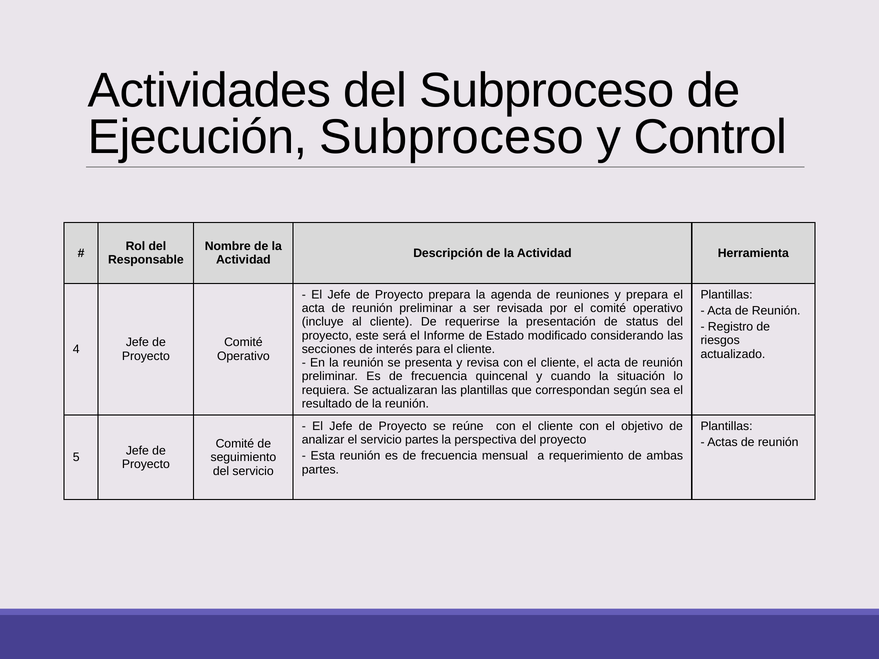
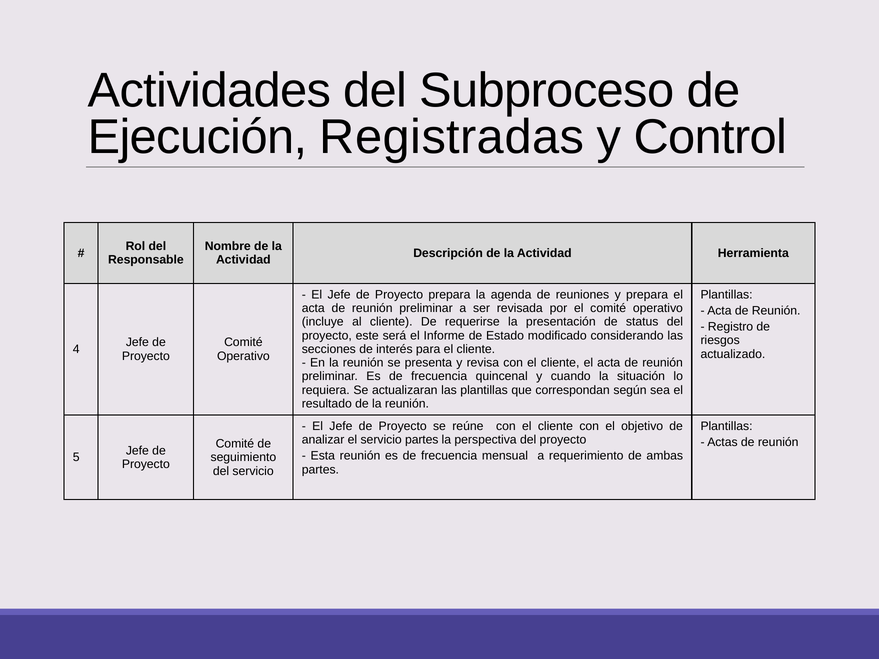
Ejecución Subproceso: Subproceso -> Registradas
